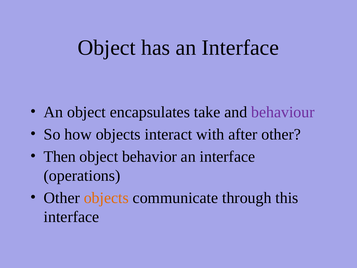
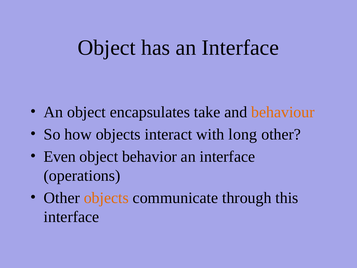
behaviour colour: purple -> orange
after: after -> long
Then: Then -> Even
